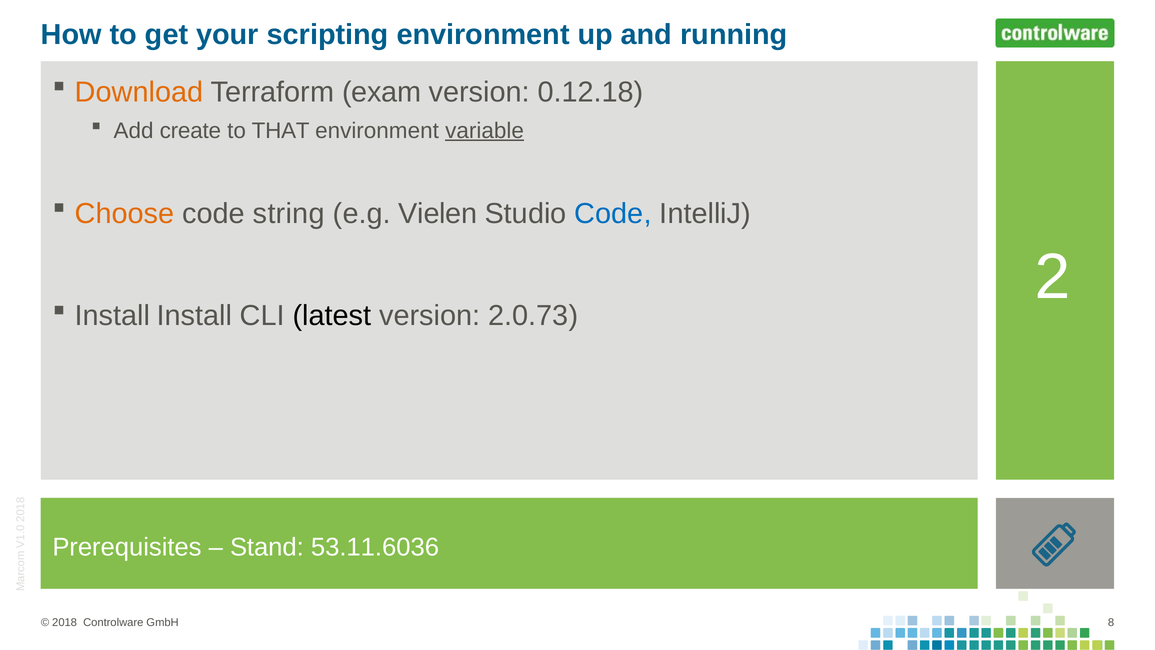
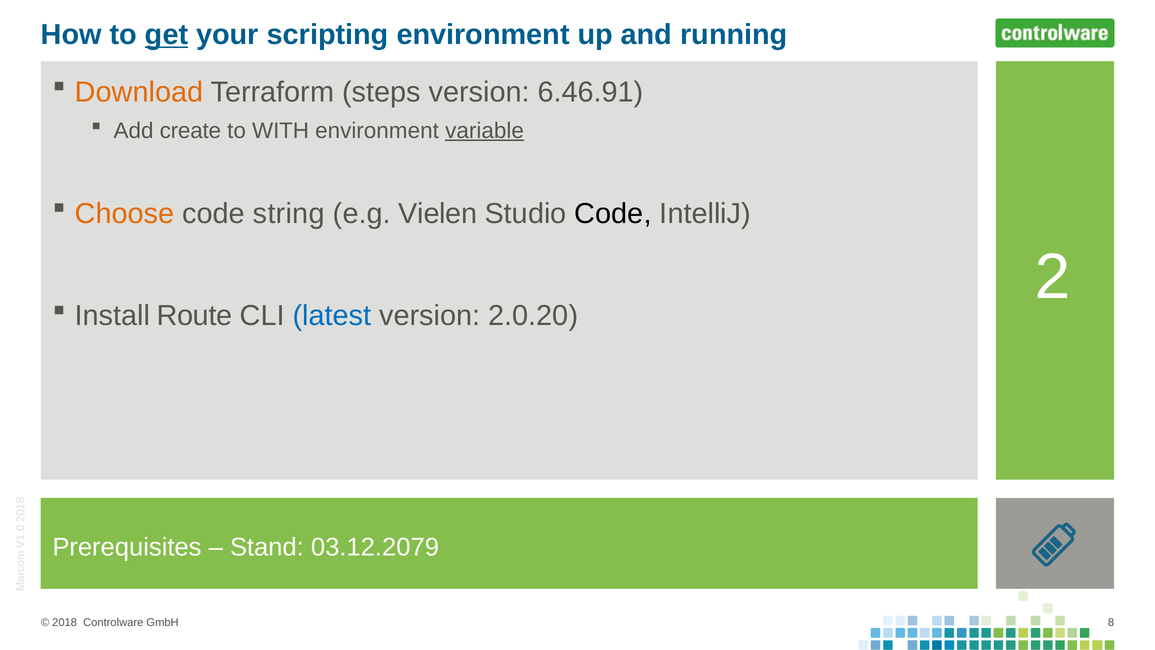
get underline: none -> present
exam: exam -> steps
0.12.18: 0.12.18 -> 6.46.91
THAT: THAT -> WITH
Code at (613, 214) colour: blue -> black
Install Install: Install -> Route
latest colour: black -> blue
2.0.73: 2.0.73 -> 2.0.20
53.11.6036: 53.11.6036 -> 03.12.2079
